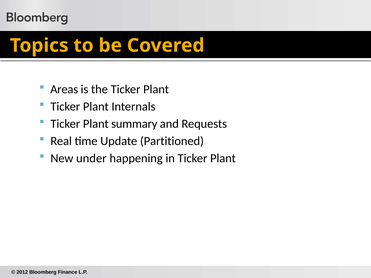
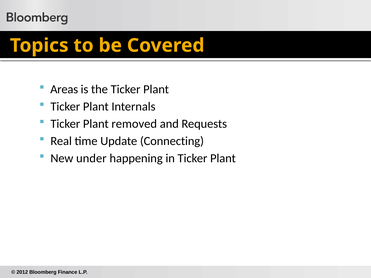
summary: summary -> removed
Partitioned: Partitioned -> Connecting
